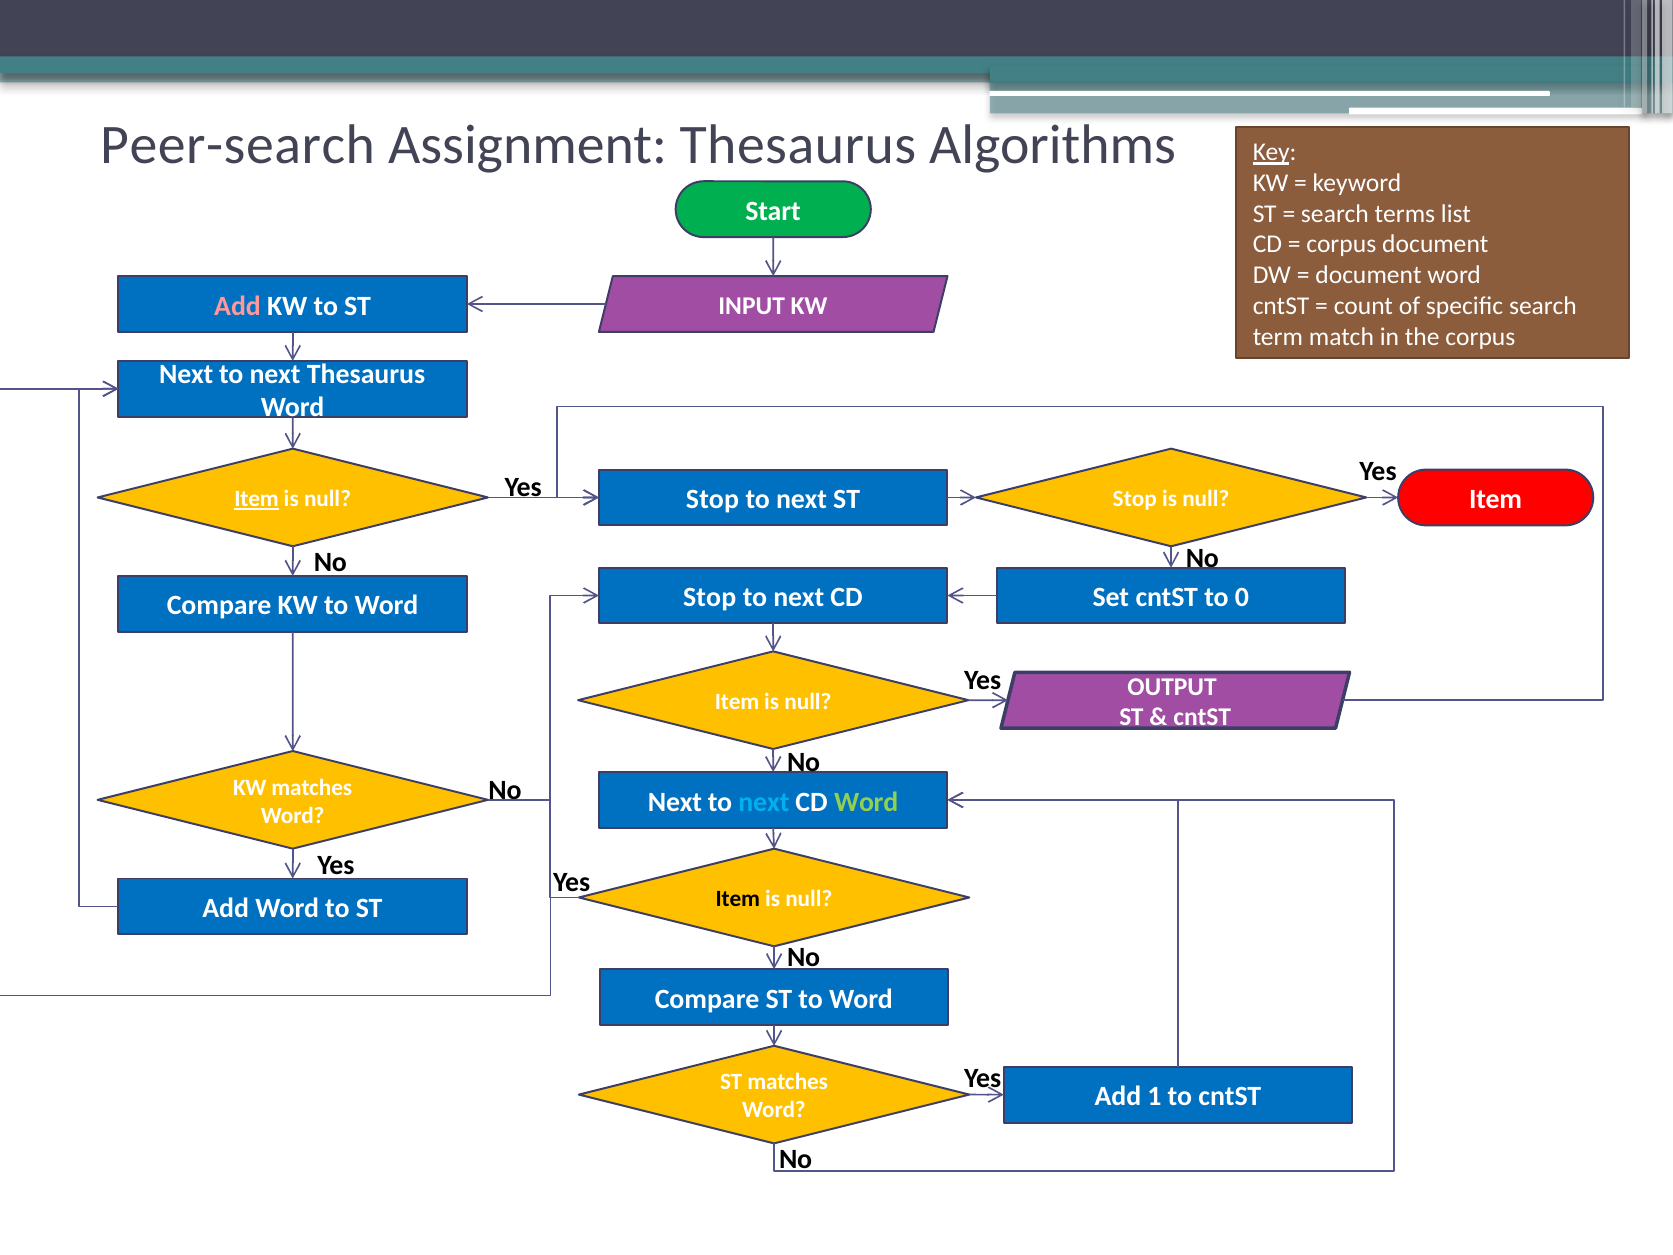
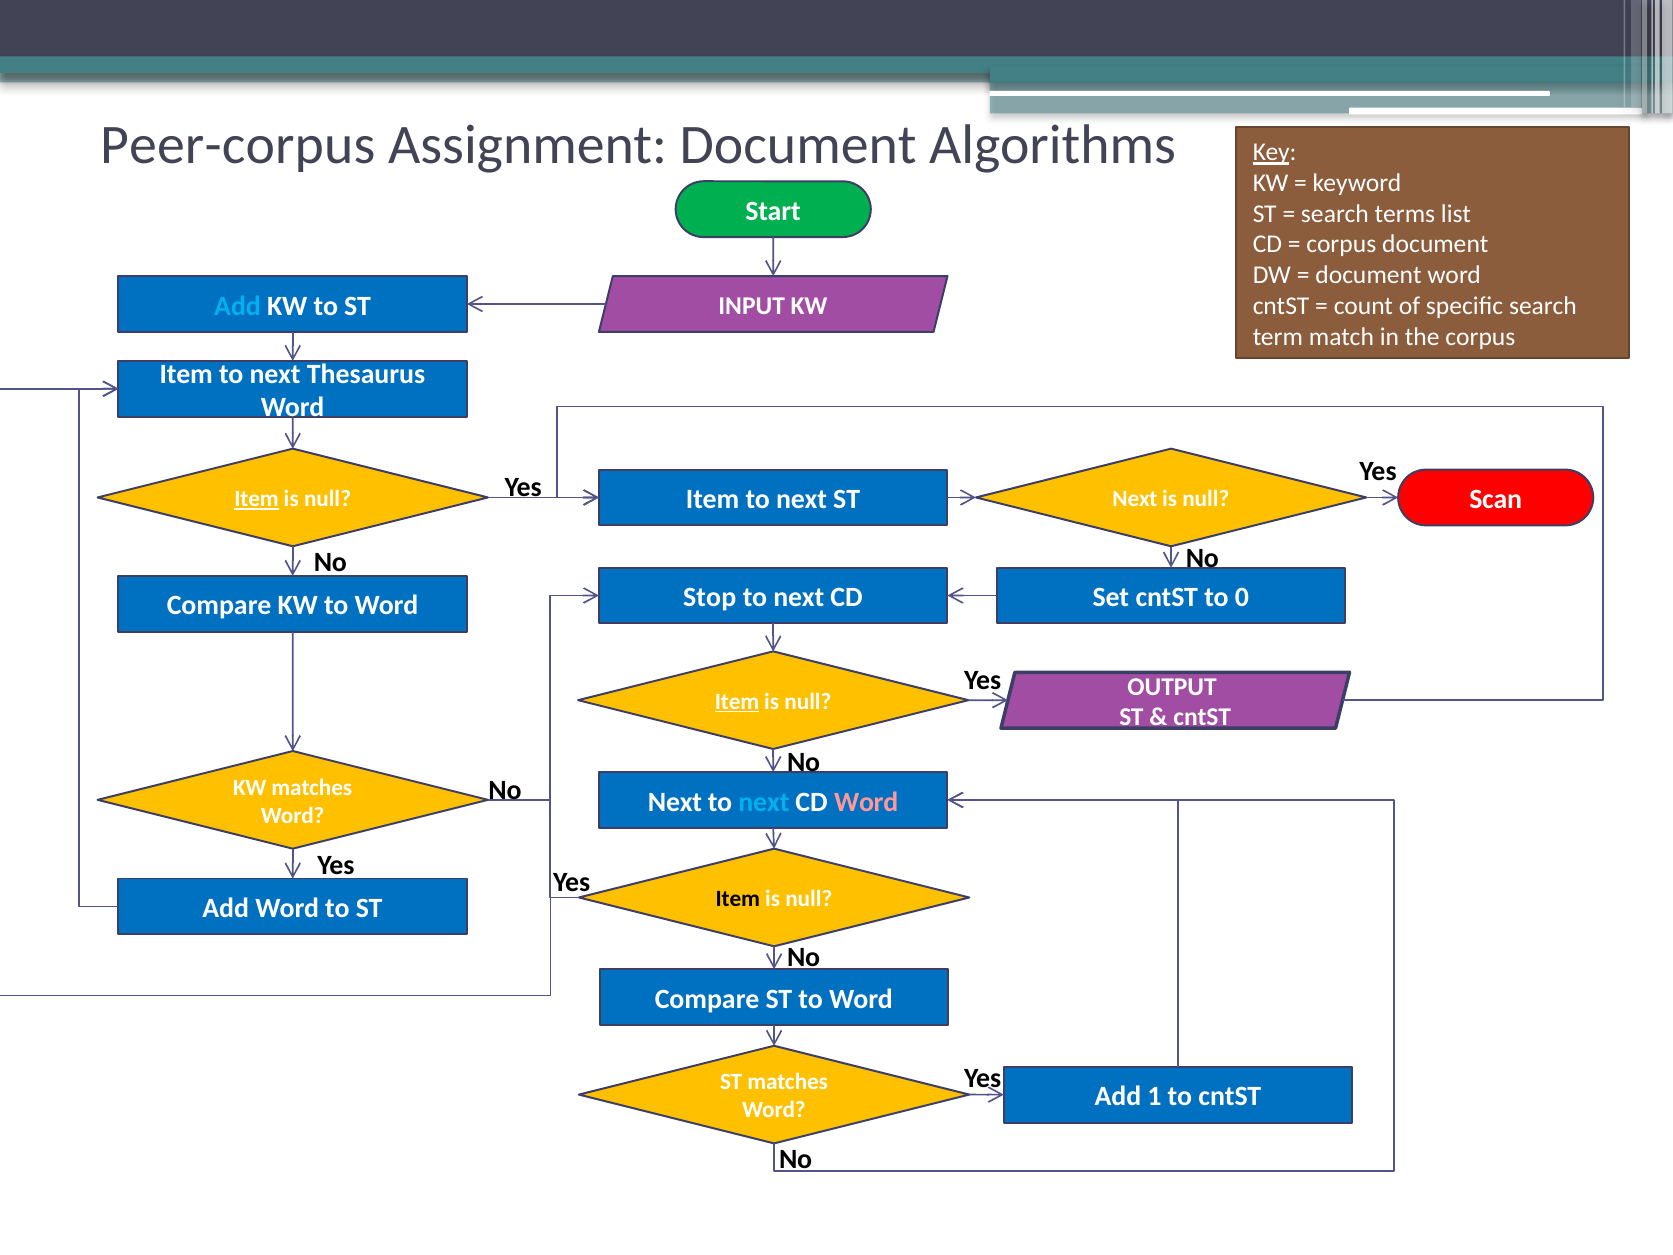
Peer-search: Peer-search -> Peer-corpus
Assignment Thesaurus: Thesaurus -> Document
Add at (238, 306) colour: pink -> light blue
Next at (186, 374): Next -> Item
Stop at (712, 499): Stop -> Item
Item at (1496, 499): Item -> Scan
Stop at (1135, 499): Stop -> Next
Item at (737, 702) underline: none -> present
Word at (866, 802) colour: light green -> pink
